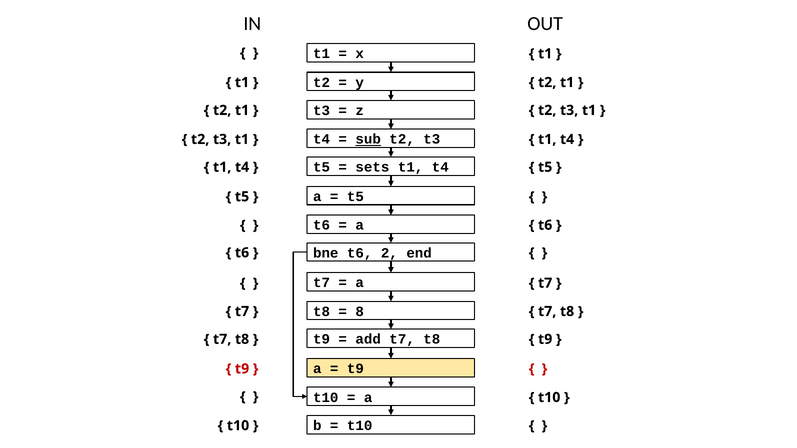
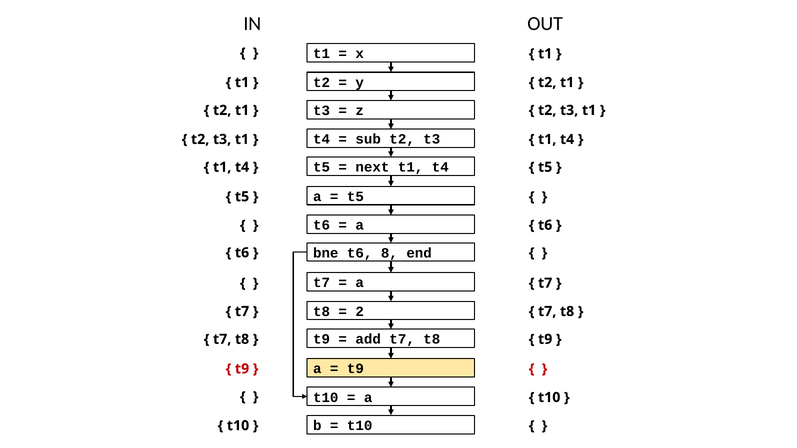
sub underline: present -> none
sets: sets -> next
2: 2 -> 8
8: 8 -> 2
